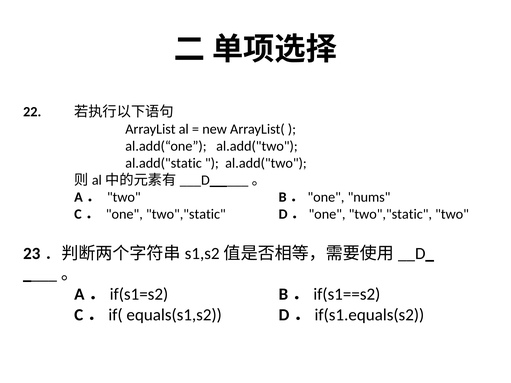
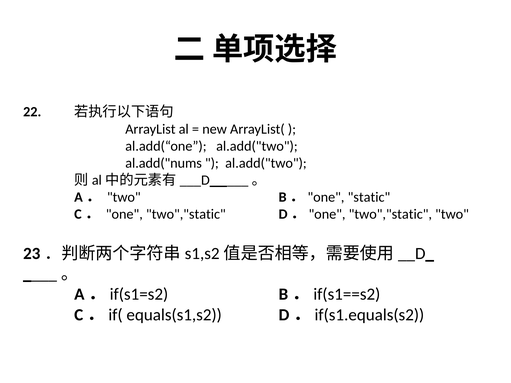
al.add("static: al.add("static -> al.add("nums
nums: nums -> static
